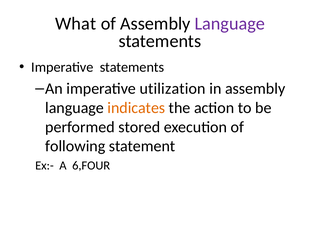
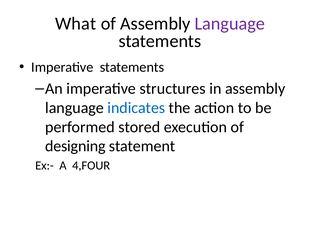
utilization: utilization -> structures
indicates colour: orange -> blue
following: following -> designing
6,FOUR: 6,FOUR -> 4,FOUR
